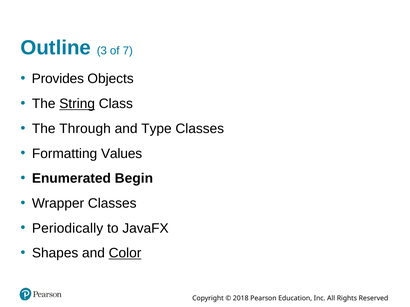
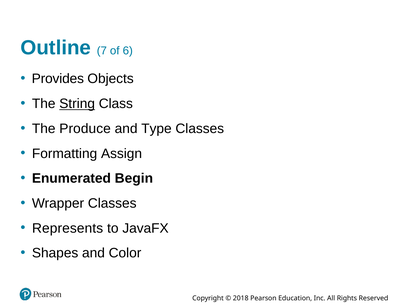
3: 3 -> 7
7: 7 -> 6
Through: Through -> Produce
Values: Values -> Assign
Periodically: Periodically -> Represents
Color underline: present -> none
